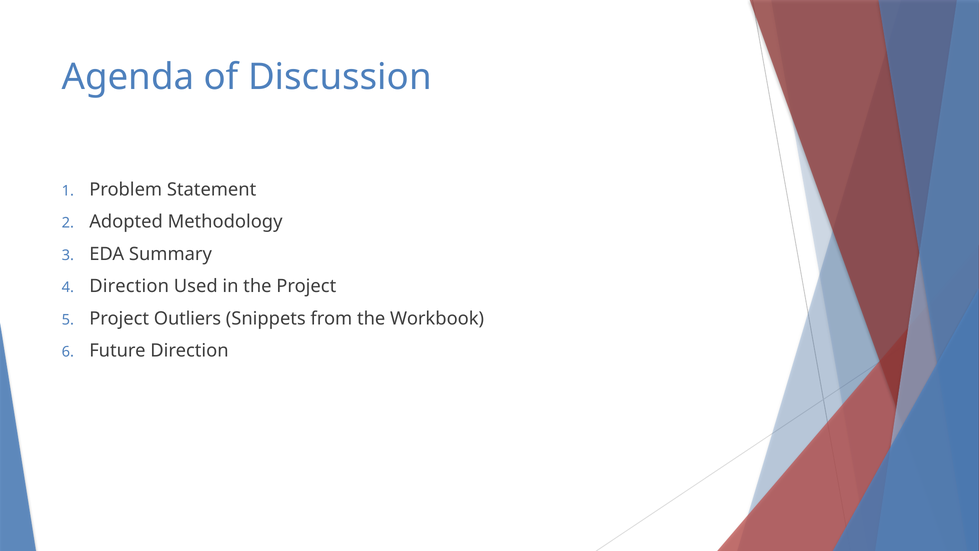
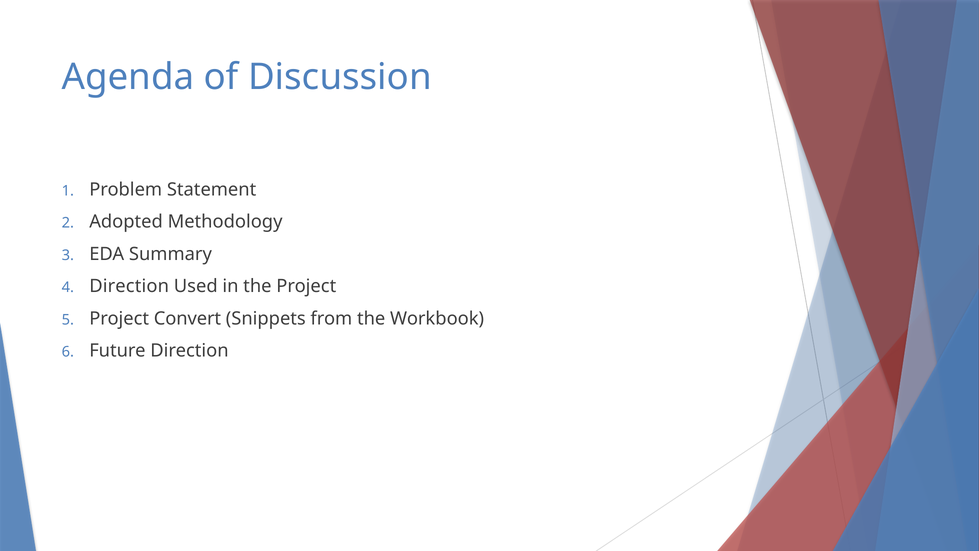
Outliers: Outliers -> Convert
